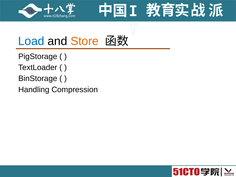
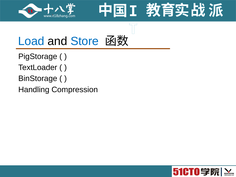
Store colour: orange -> blue
